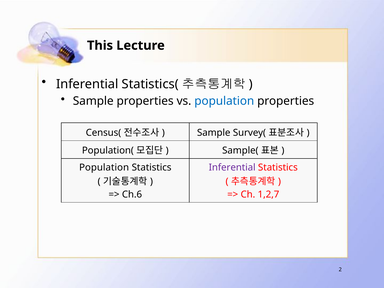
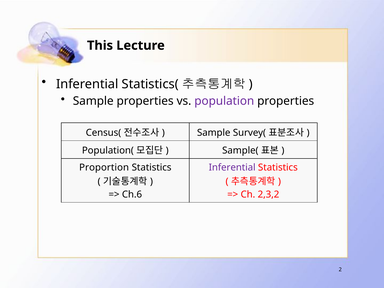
population at (224, 101) colour: blue -> purple
Population at (104, 167): Population -> Proportion
1,2,7: 1,2,7 -> 2,3,2
